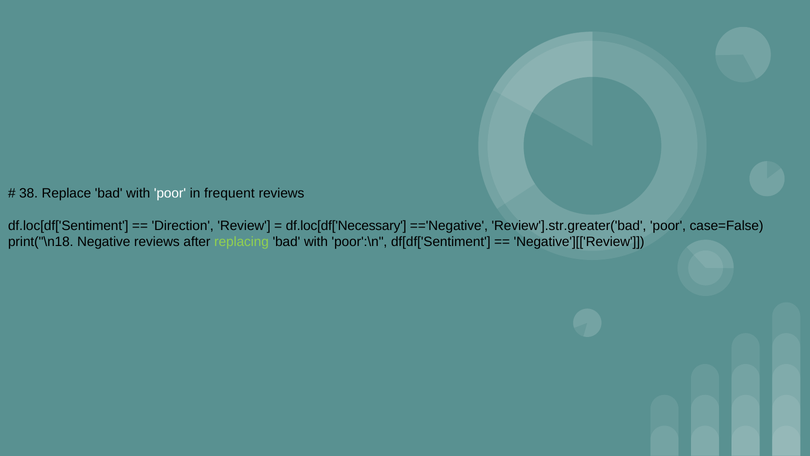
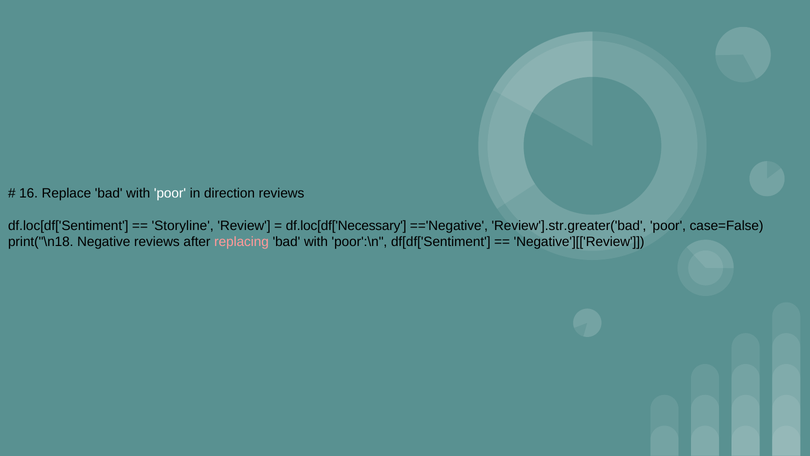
38: 38 -> 16
frequent: frequent -> direction
Direction: Direction -> Storyline
replacing colour: light green -> pink
